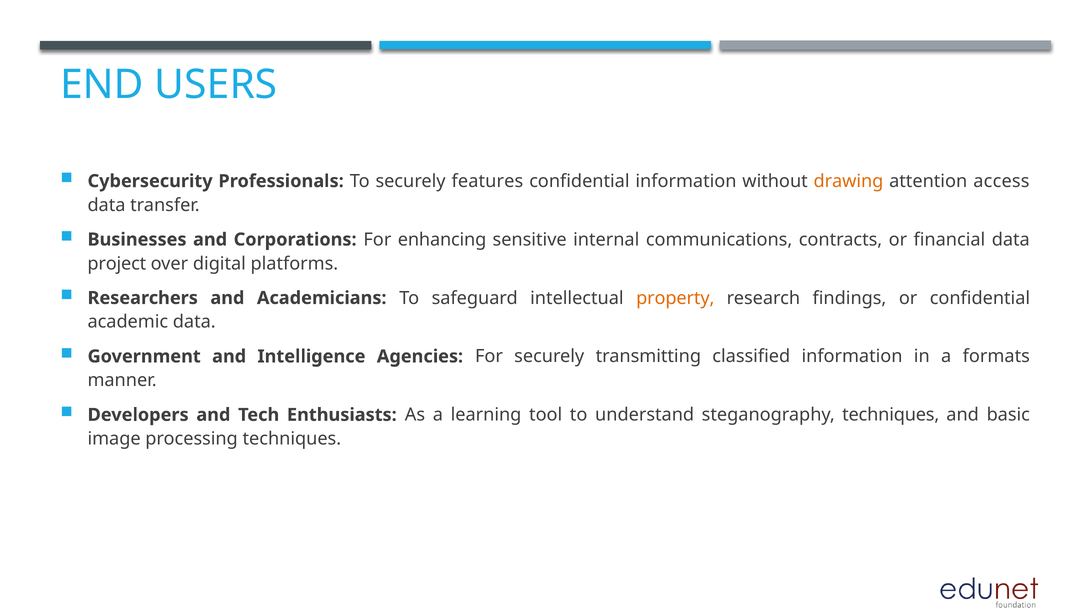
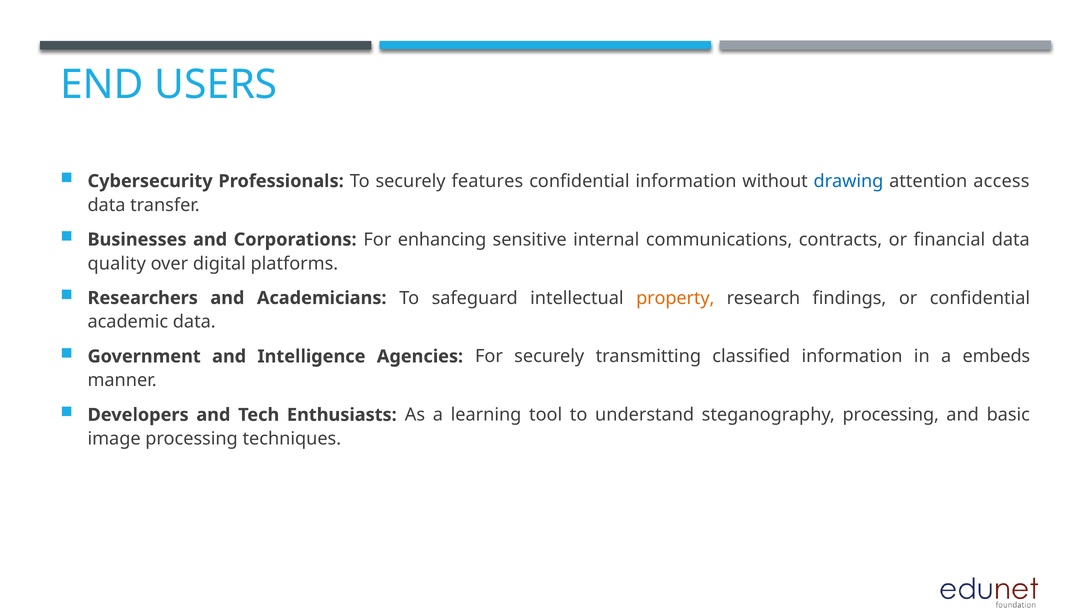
drawing colour: orange -> blue
project: project -> quality
formats: formats -> embeds
steganography techniques: techniques -> processing
